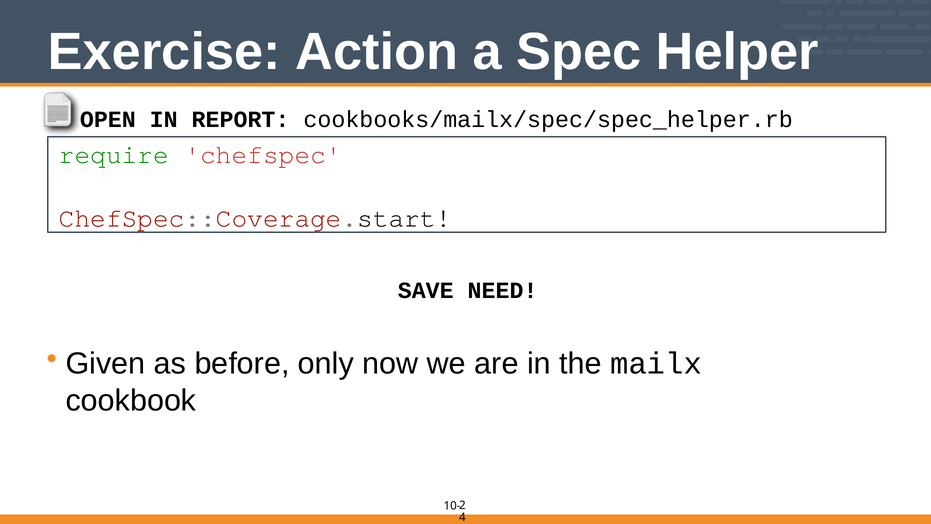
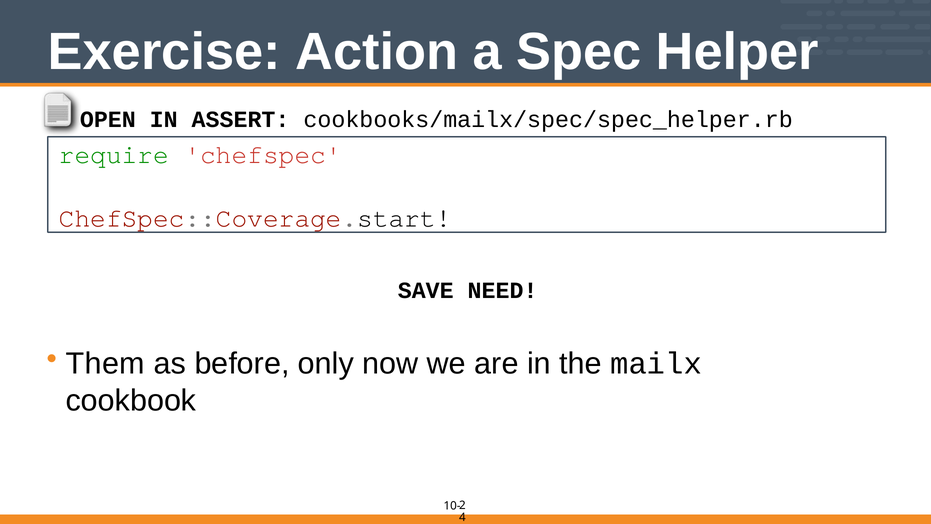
REPORT: REPORT -> ASSERT
Given: Given -> Them
